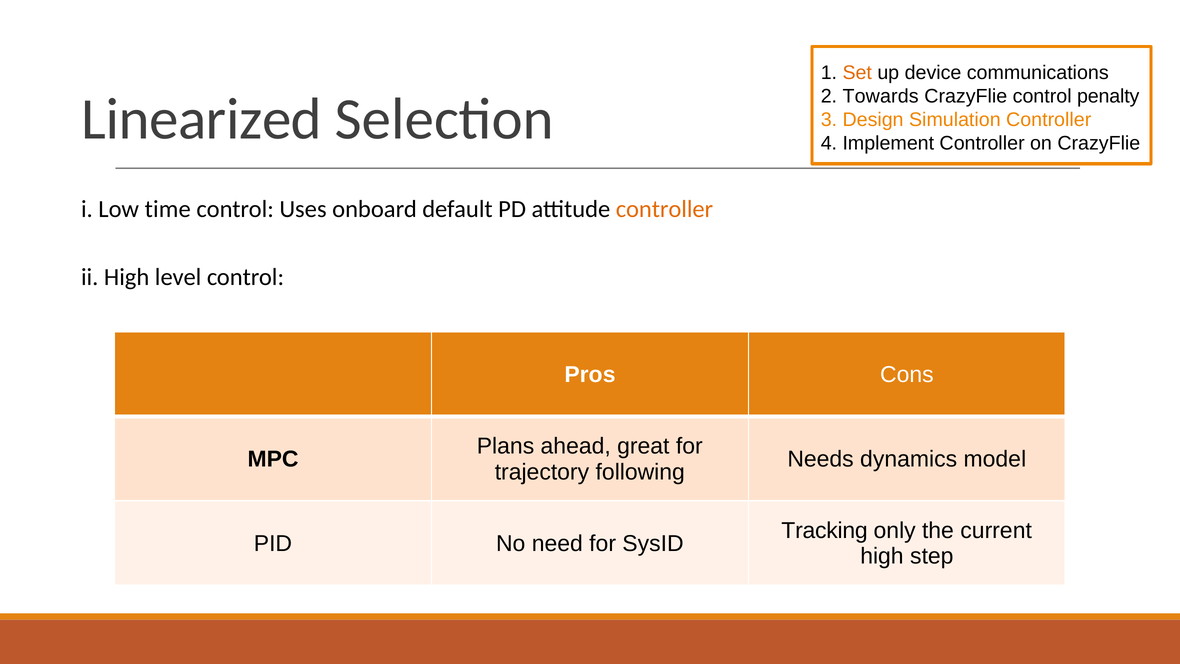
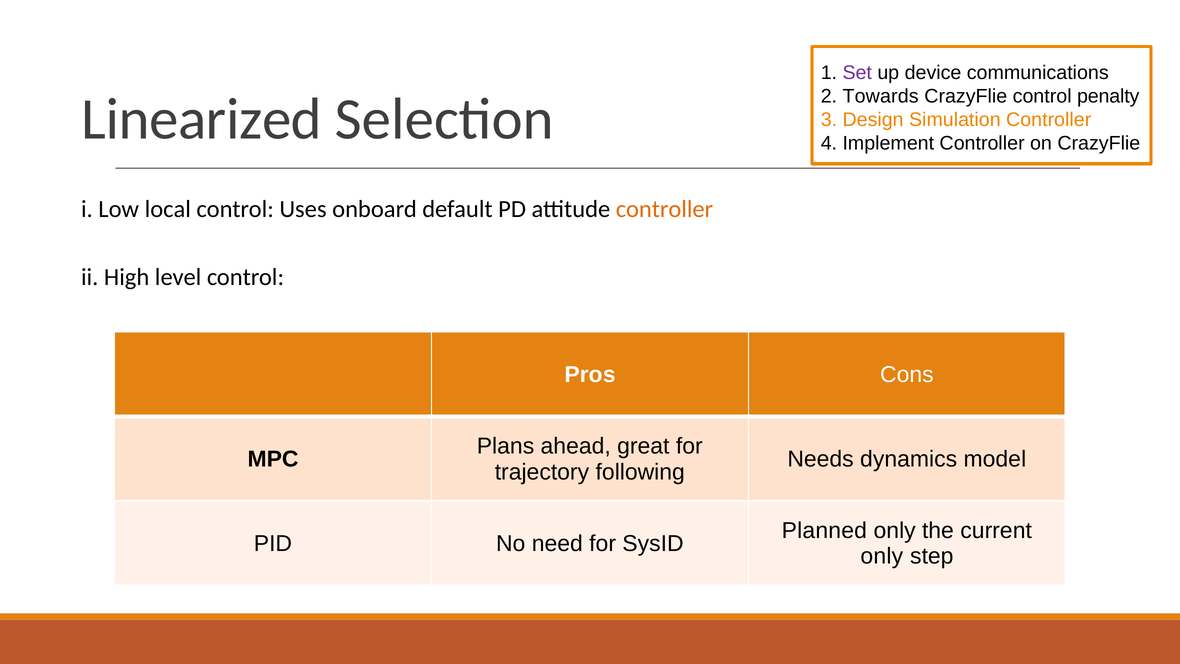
Set colour: orange -> purple
time: time -> local
Tracking: Tracking -> Planned
high at (882, 556): high -> only
